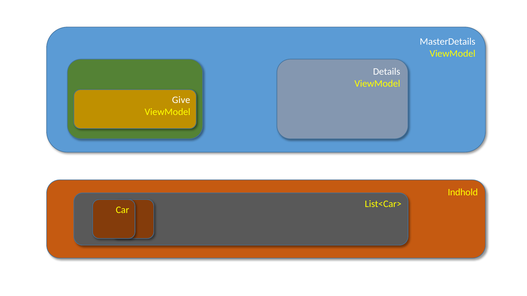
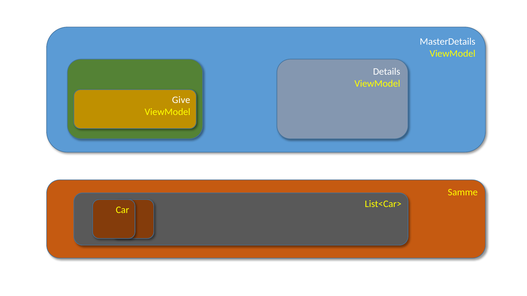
Indhold: Indhold -> Samme
